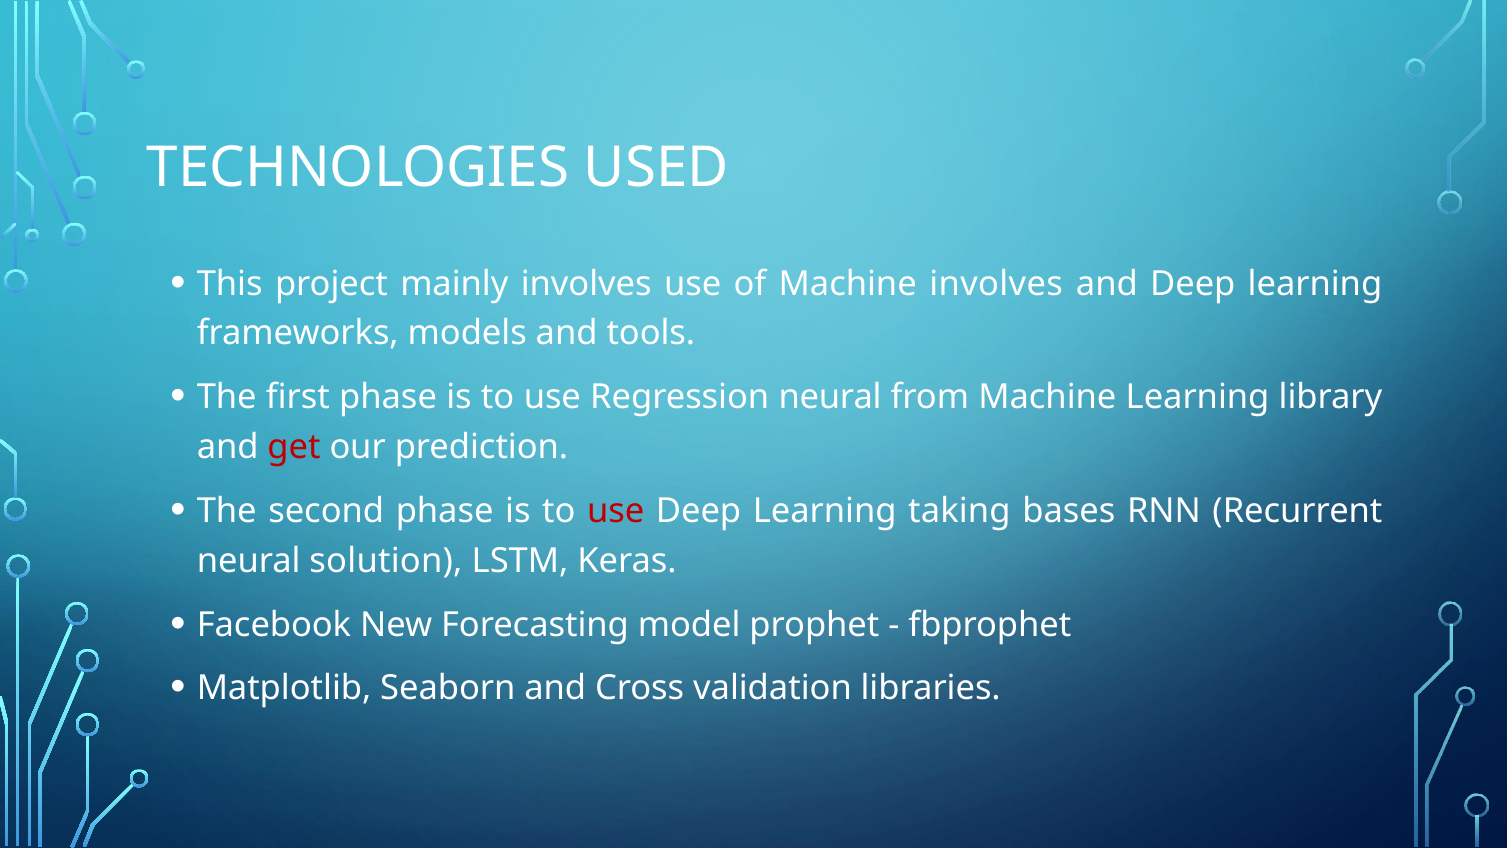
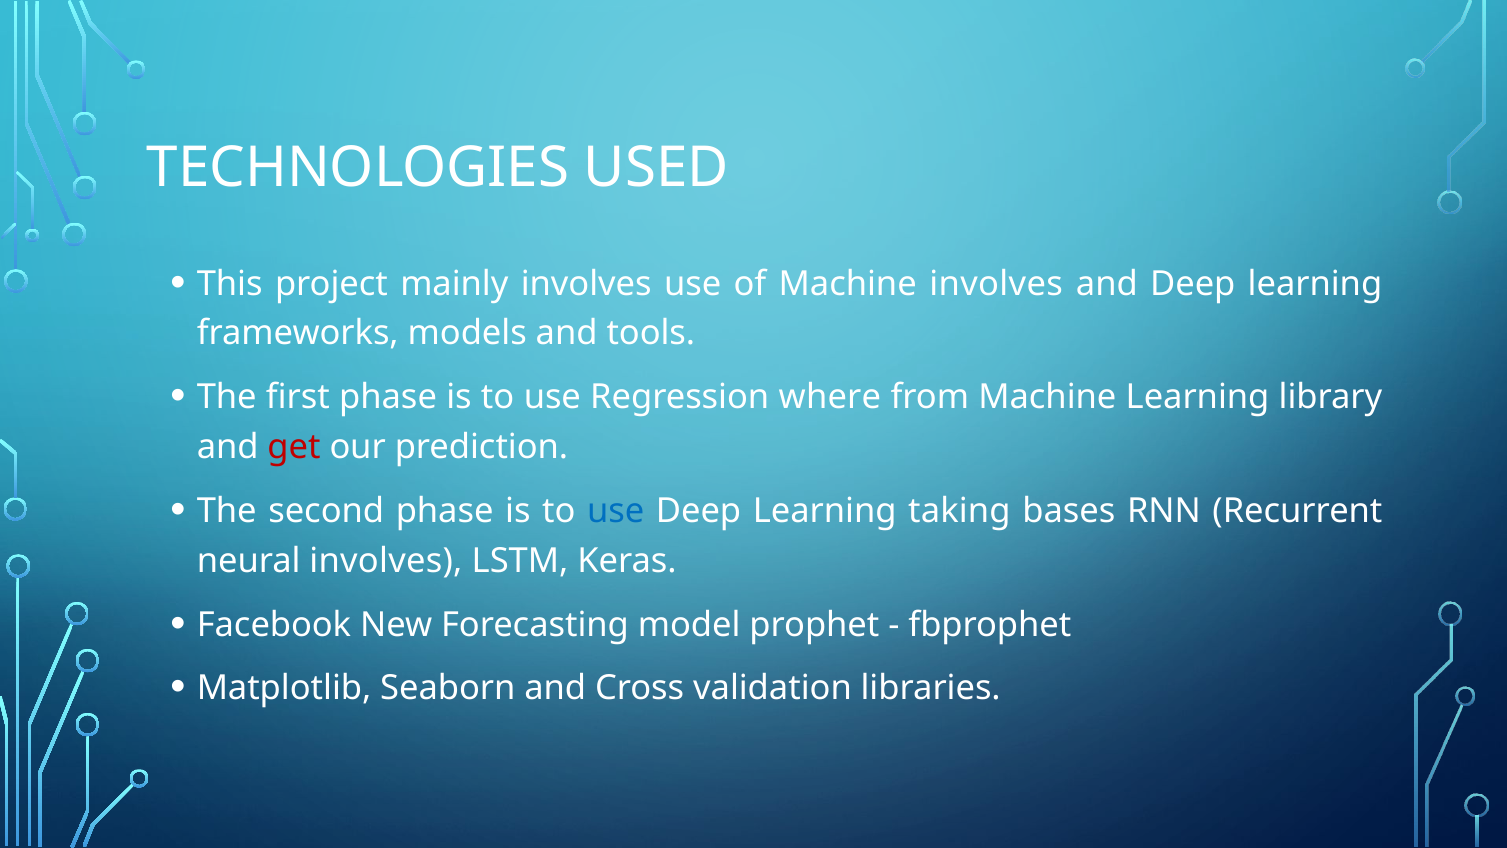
Regression neural: neural -> where
use at (616, 511) colour: red -> blue
neural solution: solution -> involves
